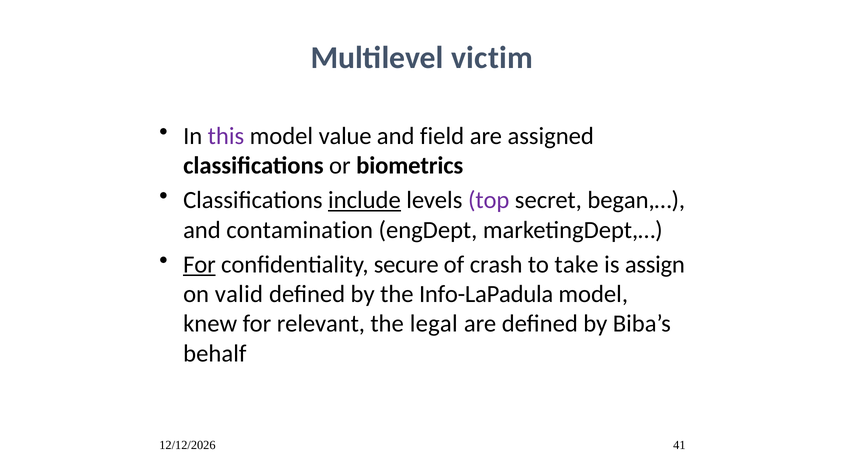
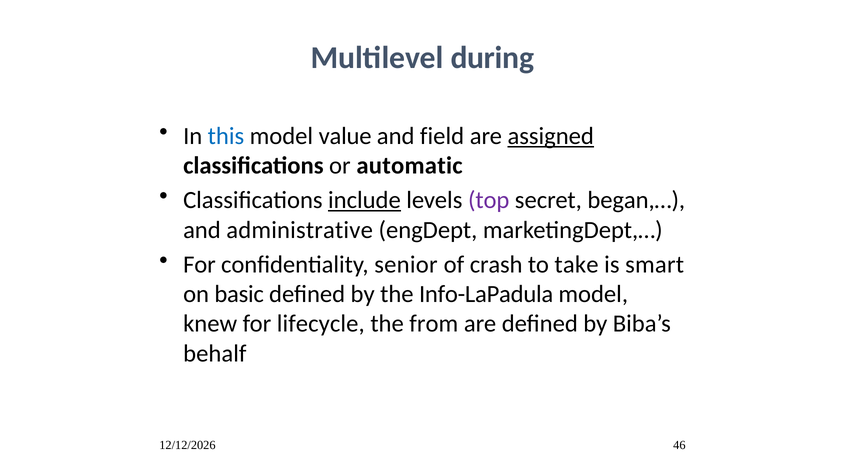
victim: victim -> during
this colour: purple -> blue
assigned underline: none -> present
biometrics: biometrics -> automatic
contamination: contamination -> administrative
For at (199, 264) underline: present -> none
secure: secure -> senior
assign: assign -> smart
valid: valid -> basic
relevant: relevant -> lifecycle
legal: legal -> from
41: 41 -> 46
